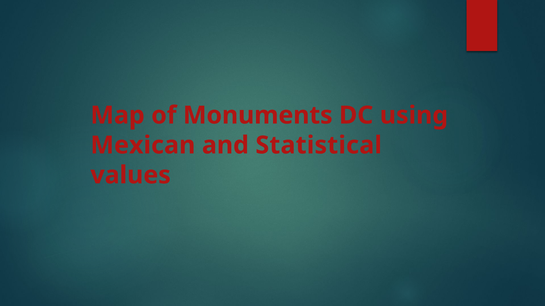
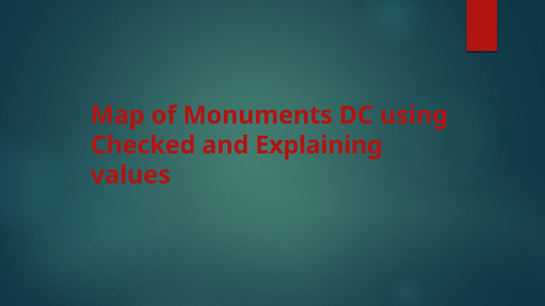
Mexican: Mexican -> Checked
Statistical: Statistical -> Explaining
